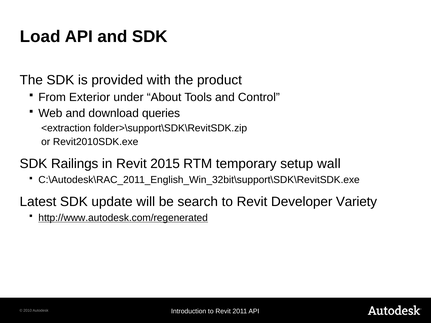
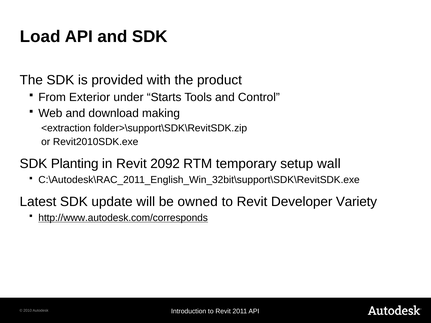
About: About -> Starts
queries: queries -> making
Railings: Railings -> Planting
2015: 2015 -> 2092
search: search -> owned
http://www.autodesk.com/regenerated: http://www.autodesk.com/regenerated -> http://www.autodesk.com/corresponds
